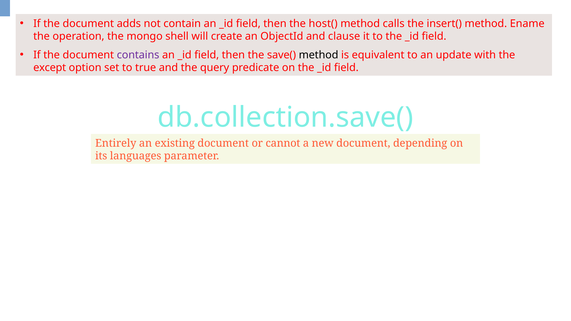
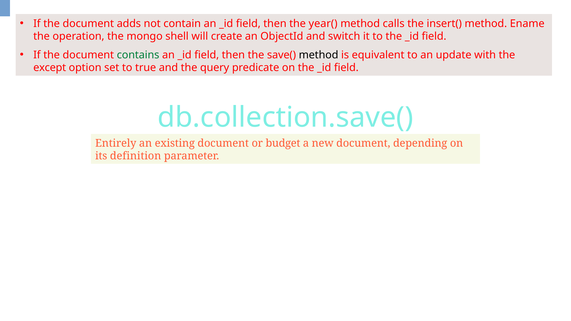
host(: host( -> year(
clause: clause -> switch
contains colour: purple -> green
cannot: cannot -> budget
languages: languages -> definition
